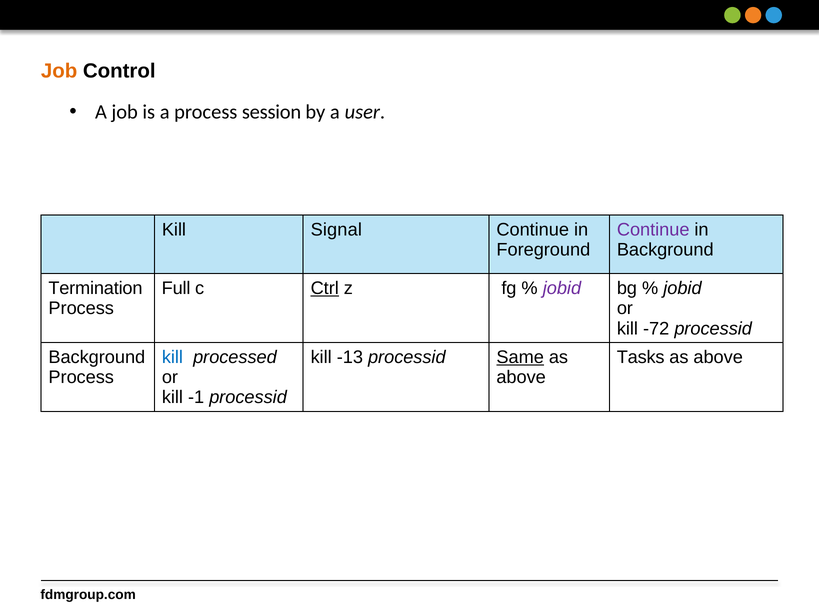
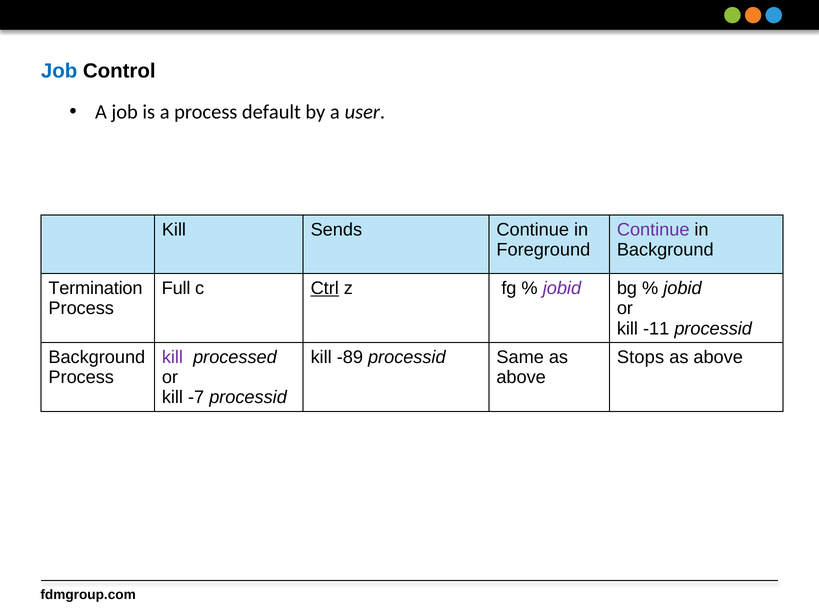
Job at (59, 71) colour: orange -> blue
session: session -> default
Signal: Signal -> Sends
-72: -72 -> -11
kill at (172, 357) colour: blue -> purple
-13: -13 -> -89
Same underline: present -> none
Tasks: Tasks -> Stops
-1: -1 -> -7
